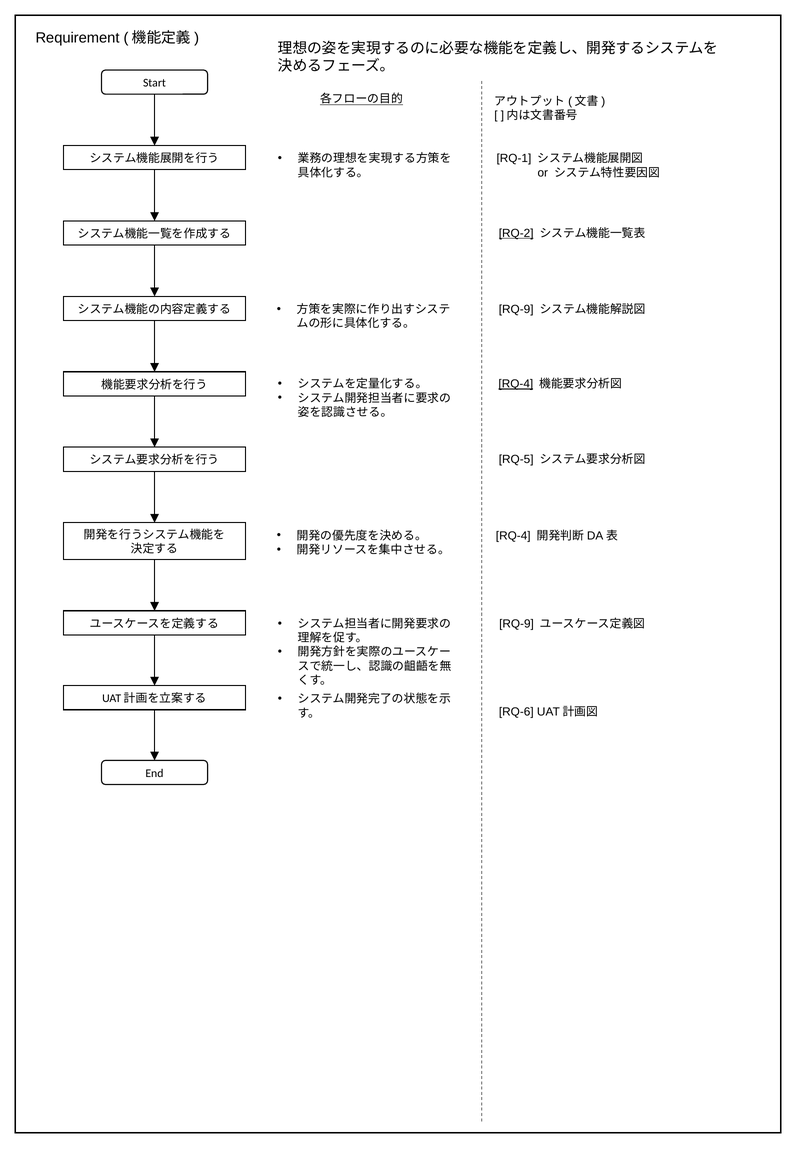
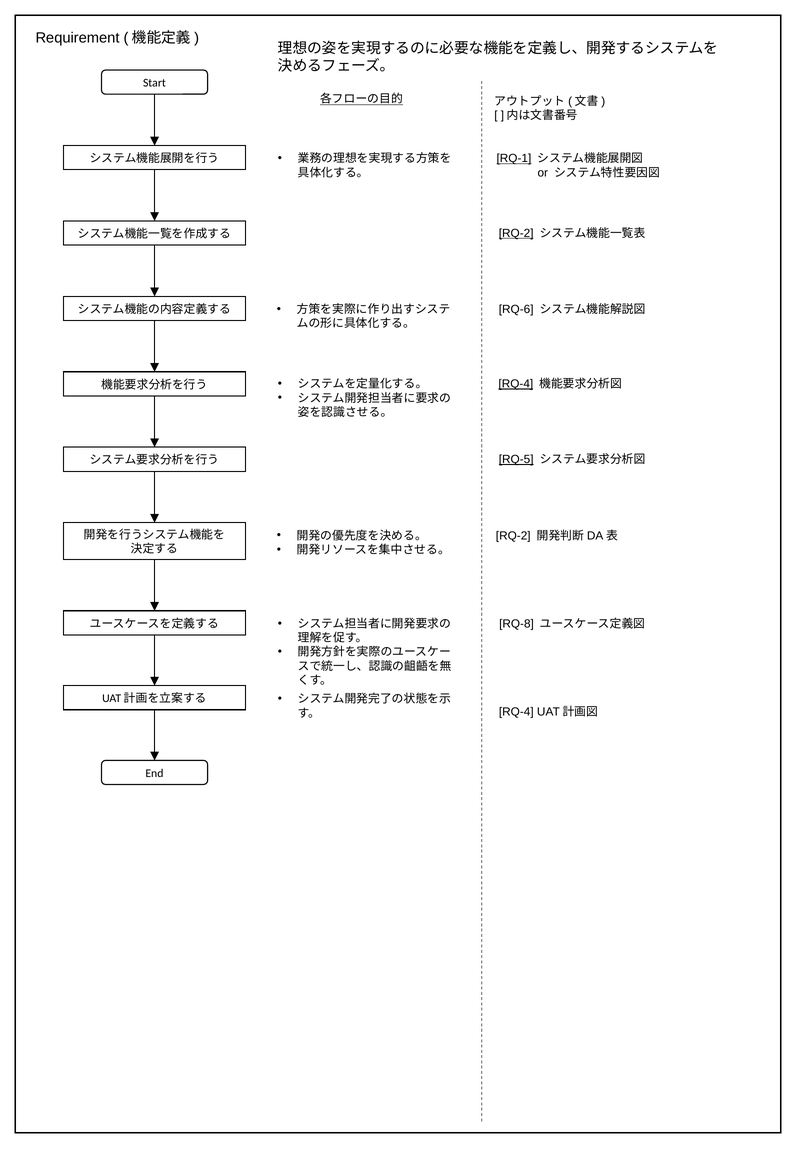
RQ-1 underline: none -> present
RQ-9 at (516, 309): RQ-9 -> RQ-6
RQ-5 underline: none -> present
RQ-4 at (513, 536): RQ-4 -> RQ-2
RQ-9 at (517, 624): RQ-9 -> RQ-8
RQ-6 at (516, 712): RQ-6 -> RQ-4
